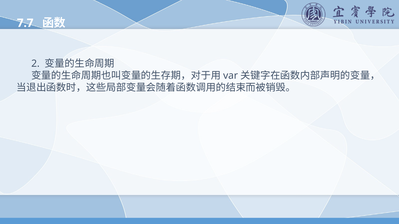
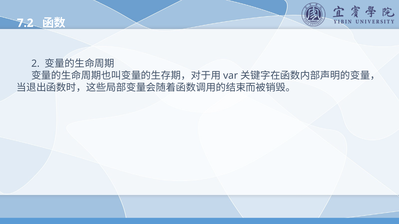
7.7: 7.7 -> 7.2
